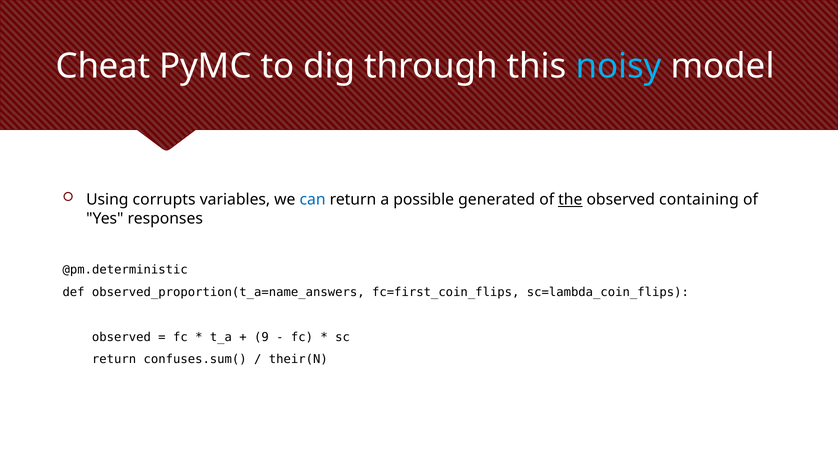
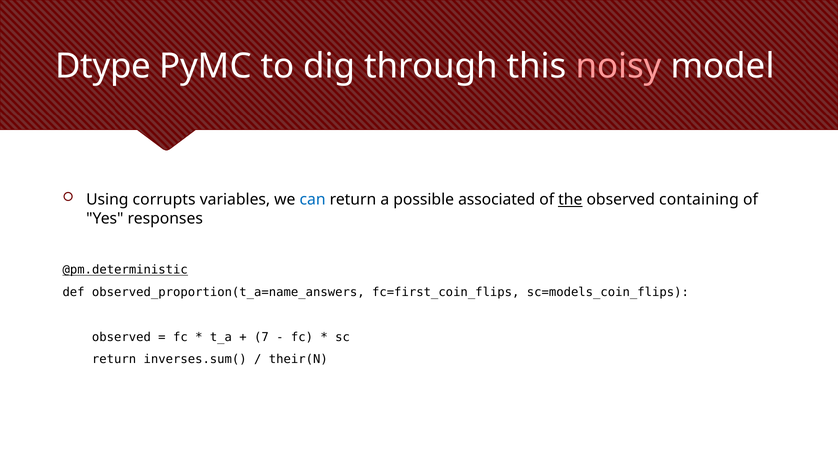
Cheat: Cheat -> Dtype
noisy colour: light blue -> pink
generated: generated -> associated
@pm.deterministic underline: none -> present
sc=lambda_coin_flips: sc=lambda_coin_flips -> sc=models_coin_flips
9: 9 -> 7
confuses.sum(: confuses.sum( -> inverses.sum(
